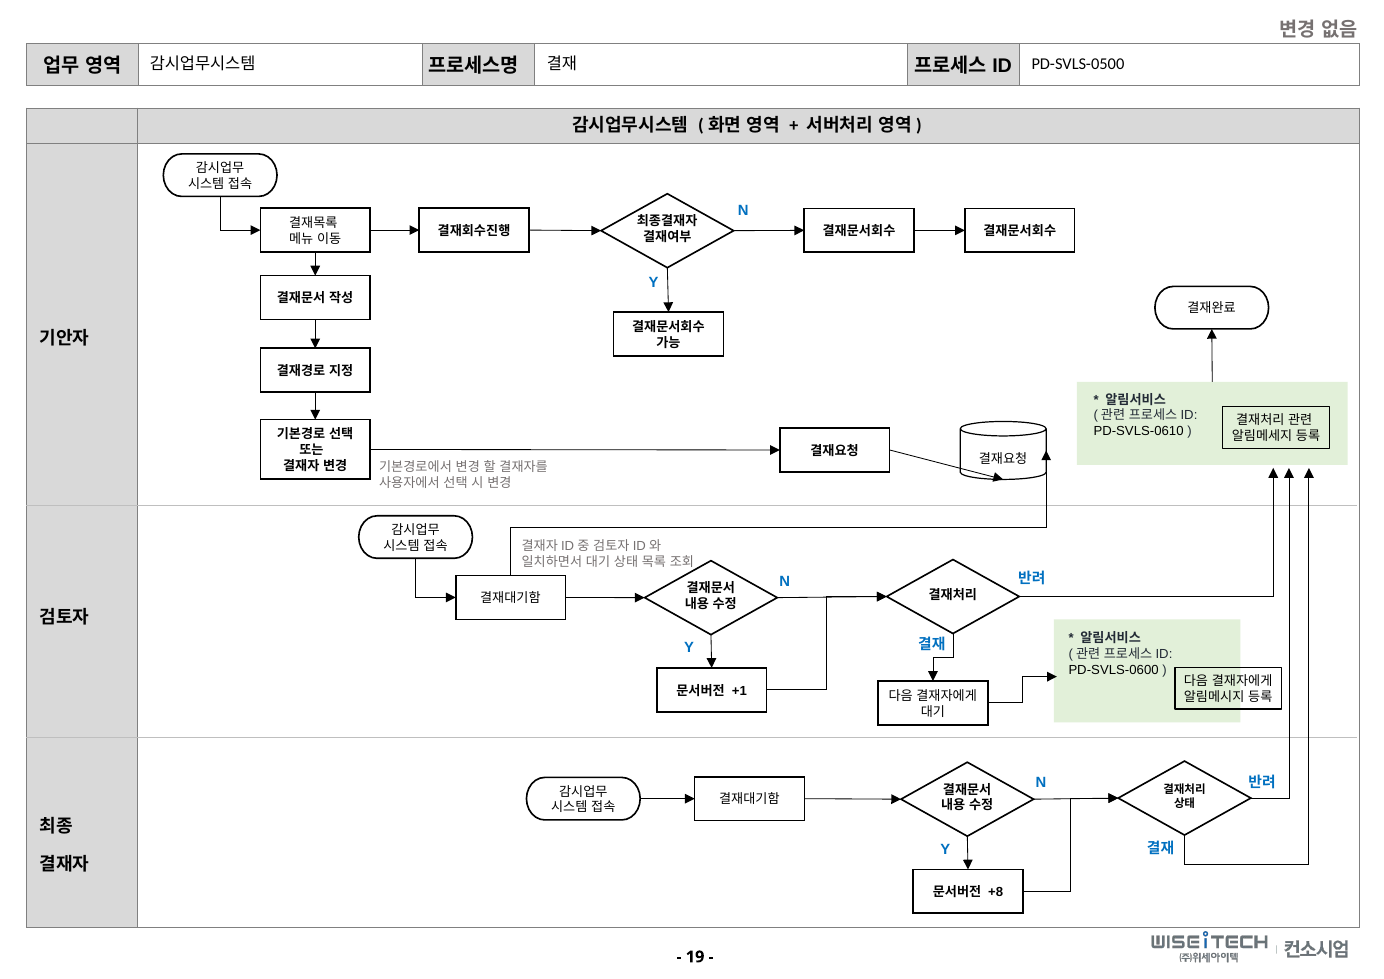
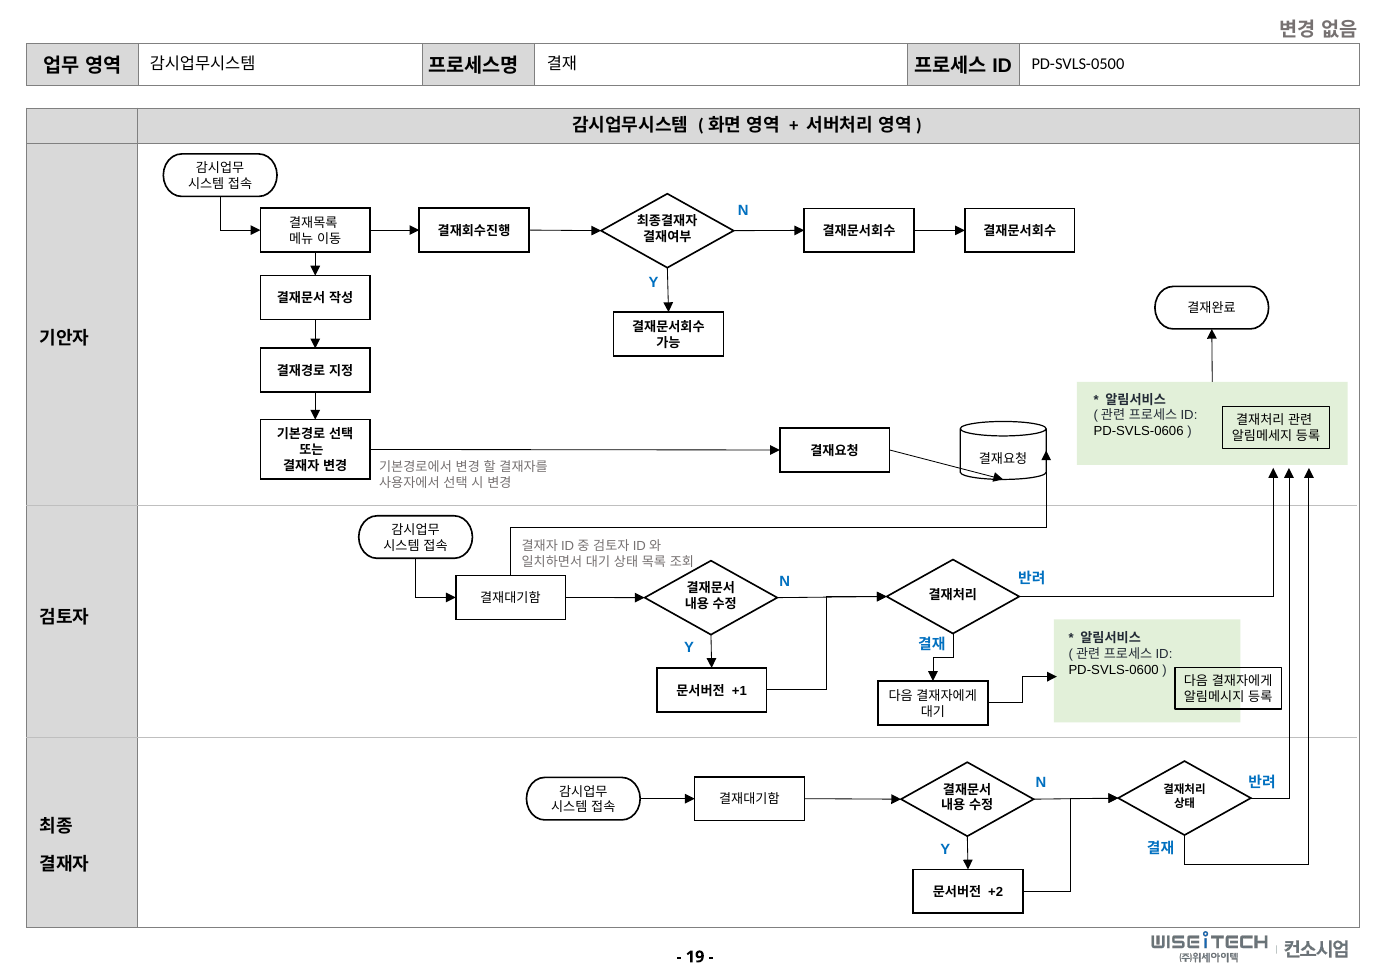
PD-SVLS-0610: PD-SVLS-0610 -> PD-SVLS-0606
+8: +8 -> +2
